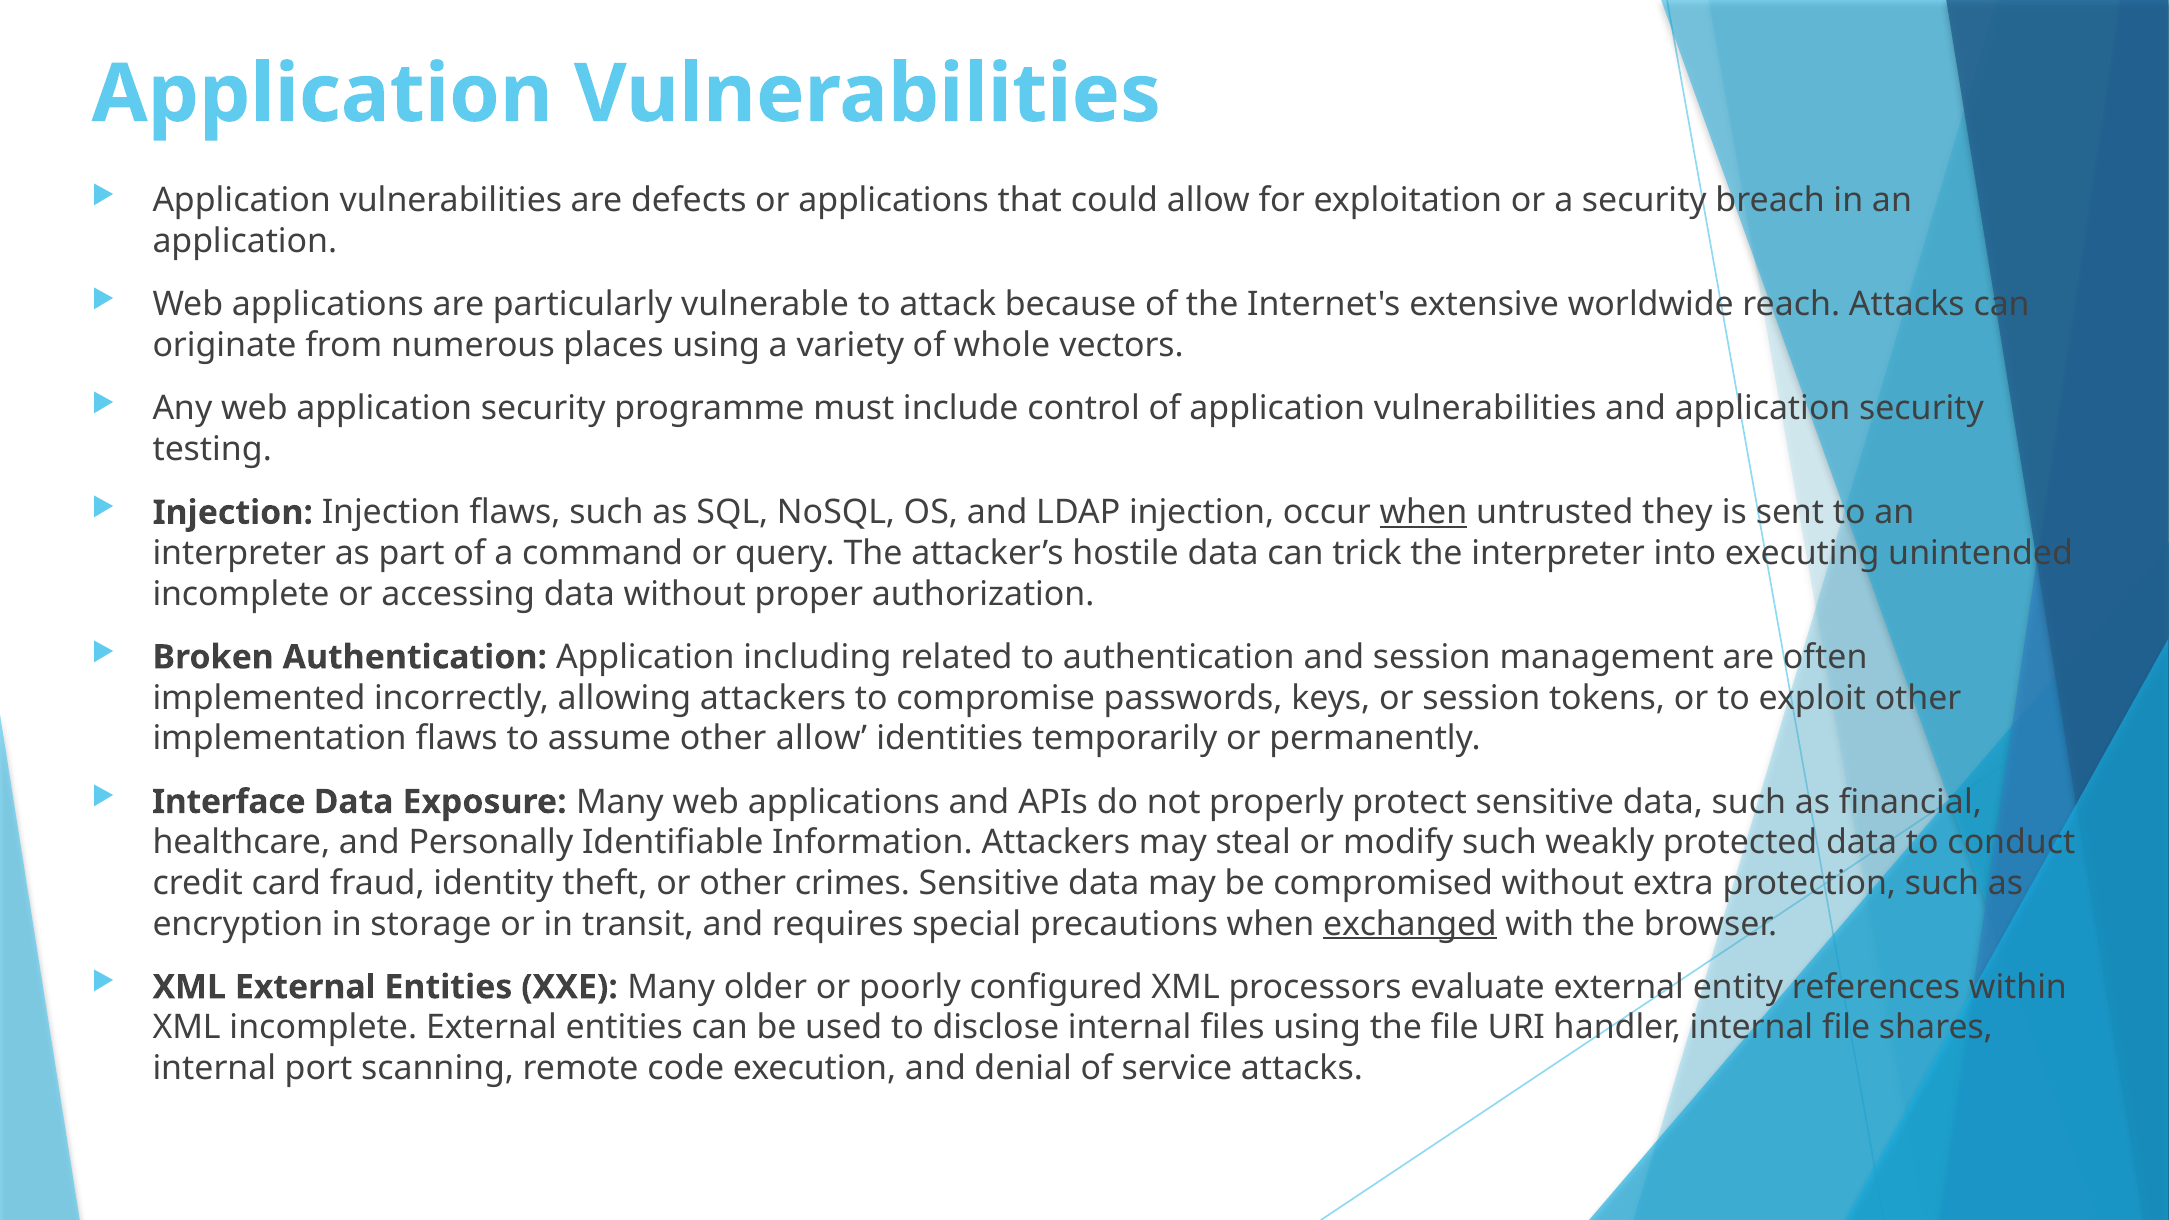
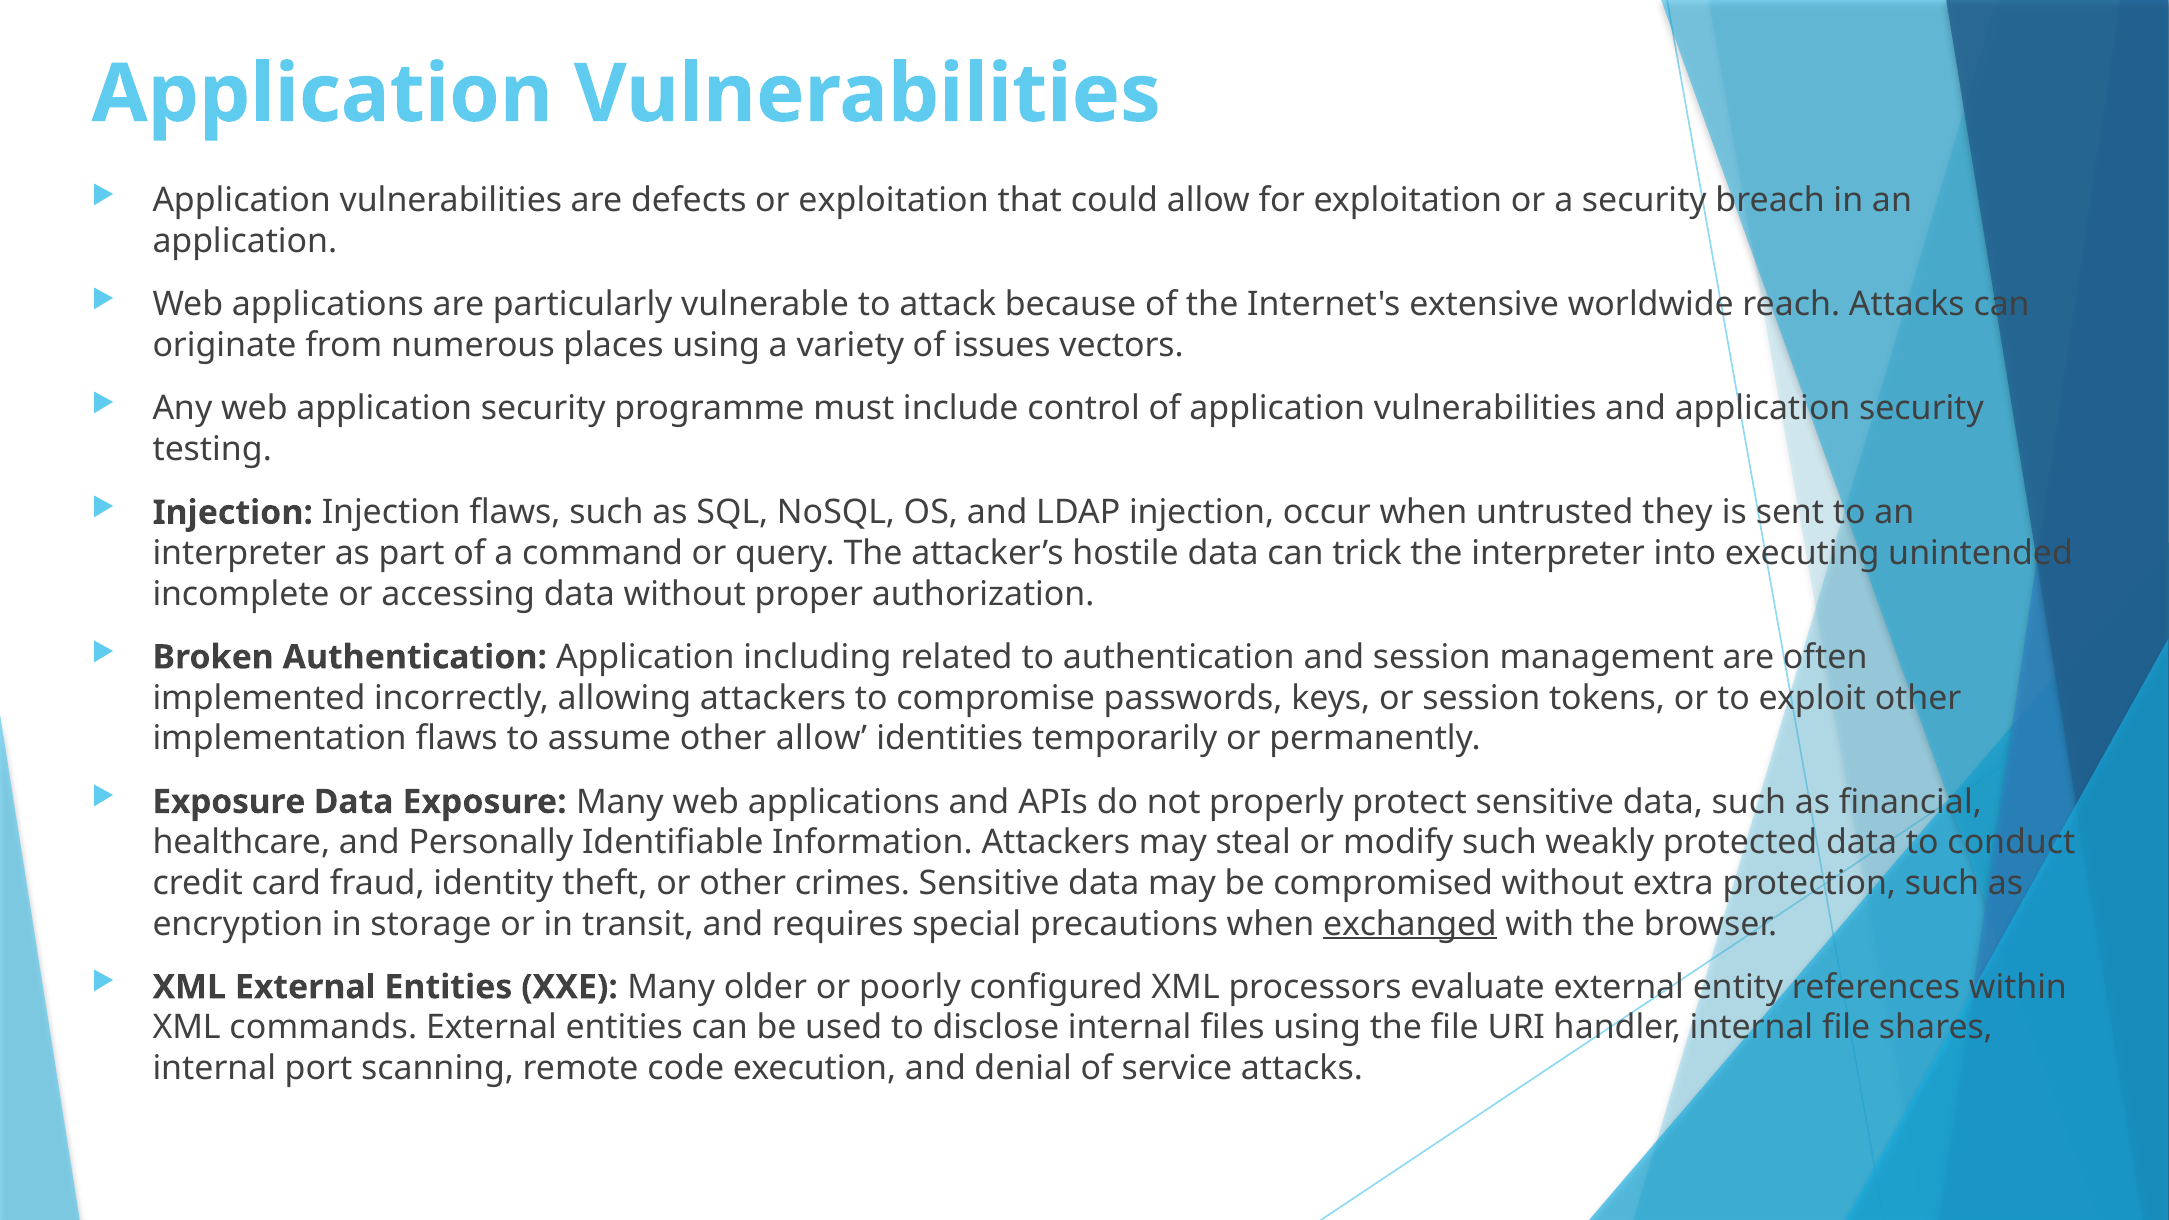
or applications: applications -> exploitation
whole: whole -> issues
when at (1423, 513) underline: present -> none
Interface at (229, 802): Interface -> Exposure
XML incomplete: incomplete -> commands
